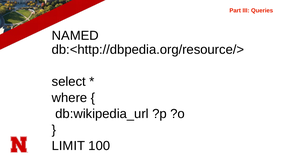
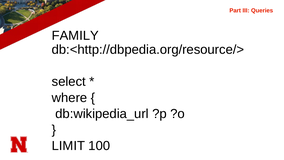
NAMED: NAMED -> FAMILY
